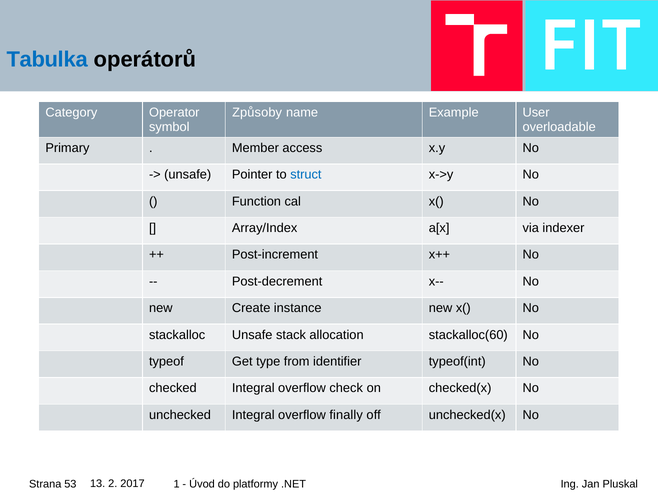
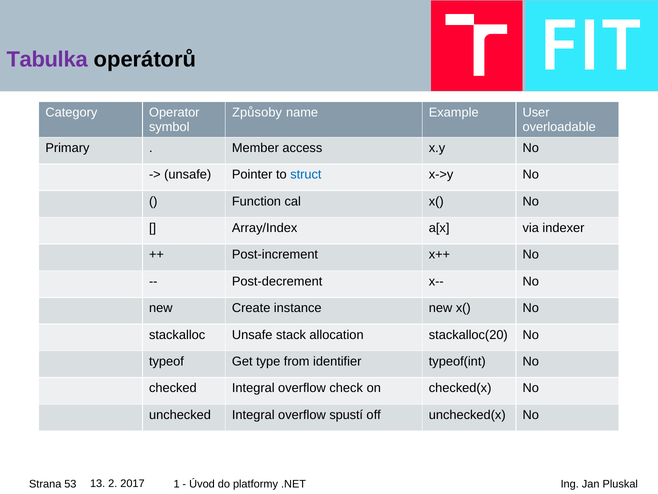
Tabulka colour: blue -> purple
stackalloc(60: stackalloc(60 -> stackalloc(20
finally: finally -> spustí
